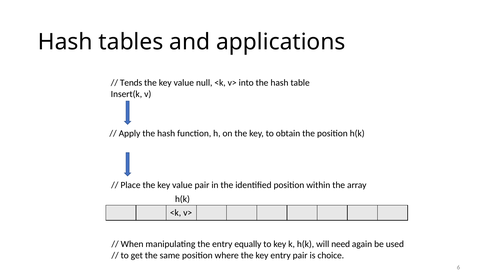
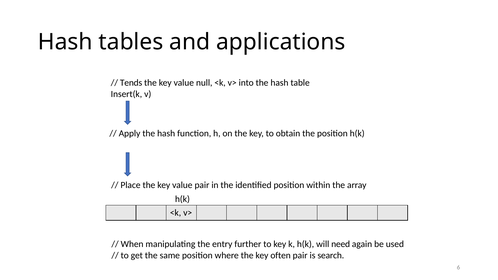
equally: equally -> further
key entry: entry -> often
choice: choice -> search
